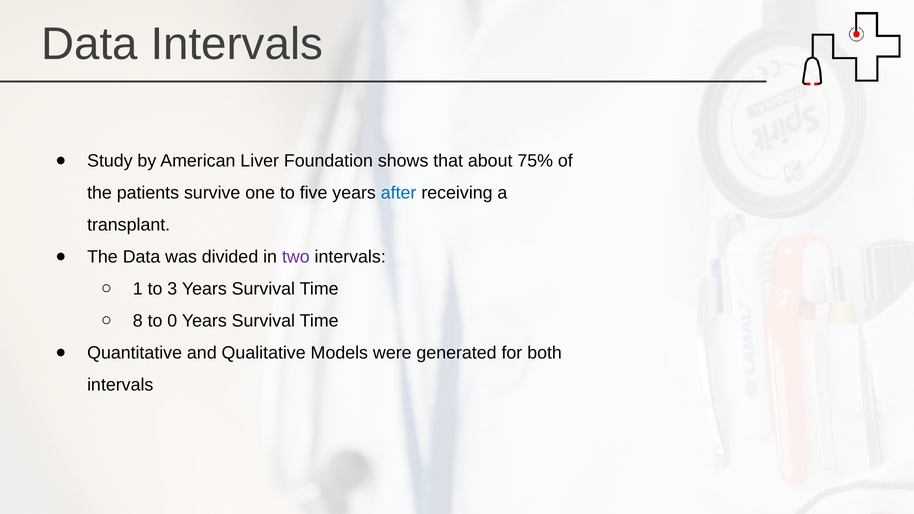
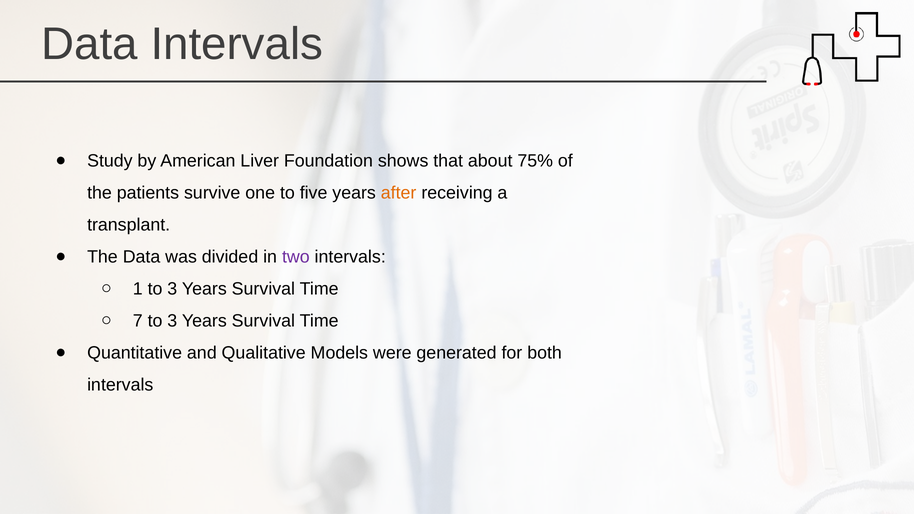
after colour: blue -> orange
8: 8 -> 7
0 at (172, 321): 0 -> 3
